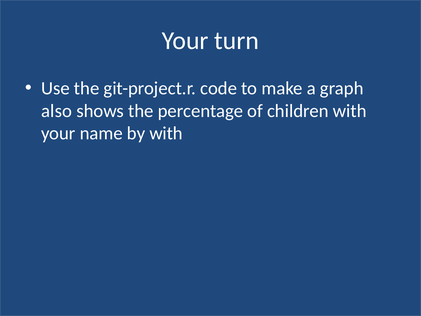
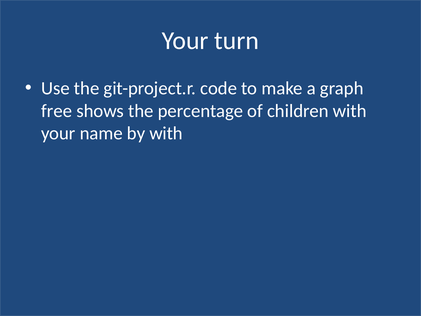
also: also -> free
